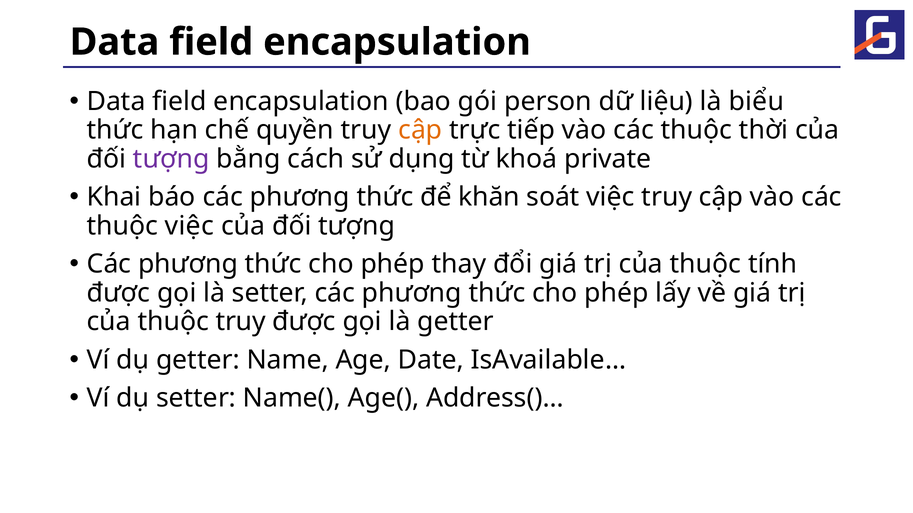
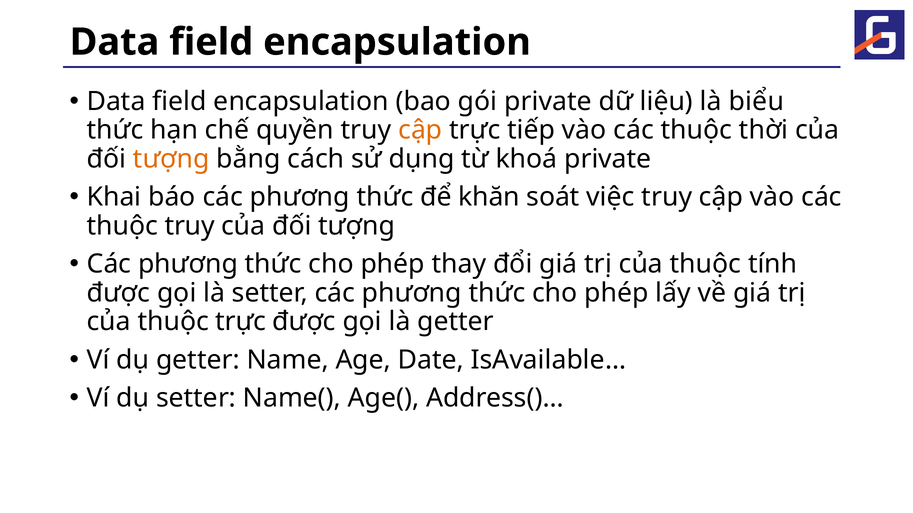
gói person: person -> private
tượng at (171, 159) colour: purple -> orange
thuộc việc: việc -> truy
thuộc truy: truy -> trực
